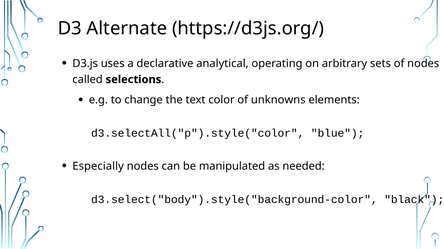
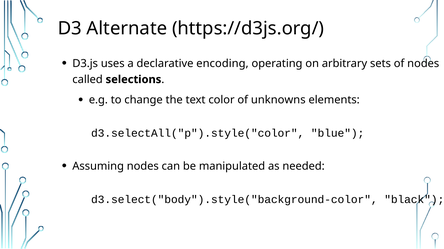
analytical: analytical -> encoding
Especially: Especially -> Assuming
